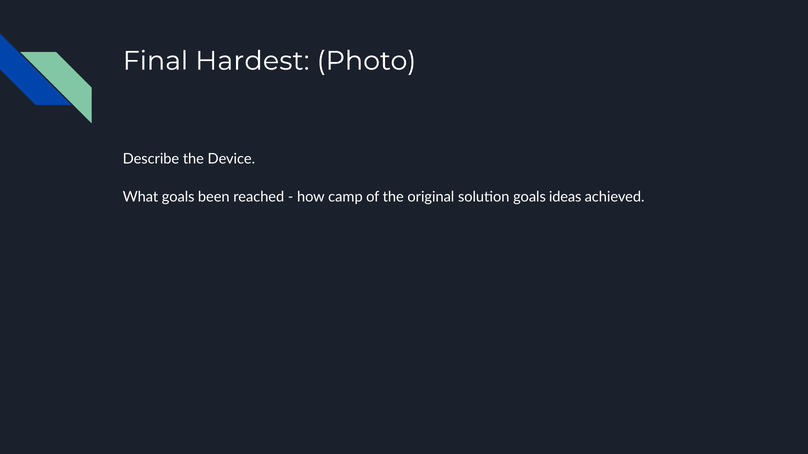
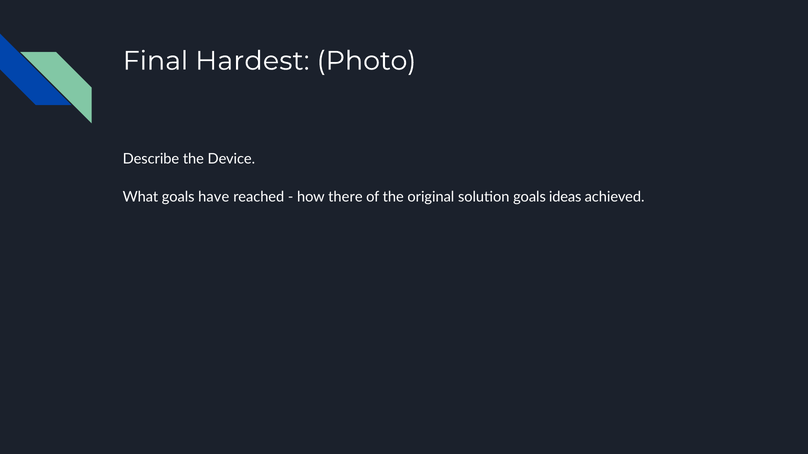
been: been -> have
camp: camp -> there
